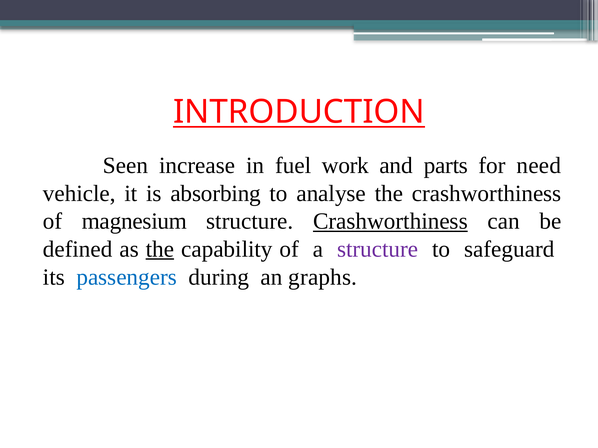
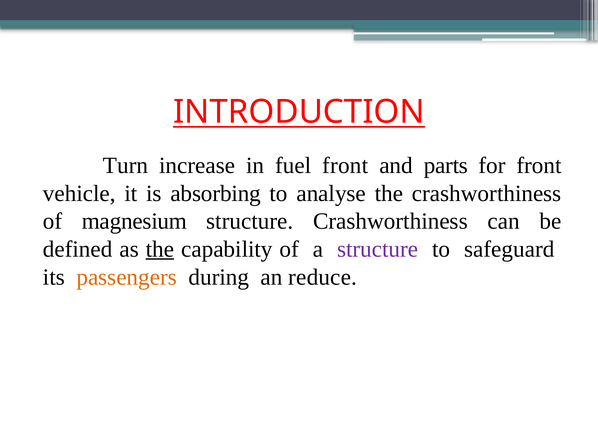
Seen: Seen -> Turn
fuel work: work -> front
for need: need -> front
Crashworthiness at (390, 221) underline: present -> none
passengers colour: blue -> orange
graphs: graphs -> reduce
